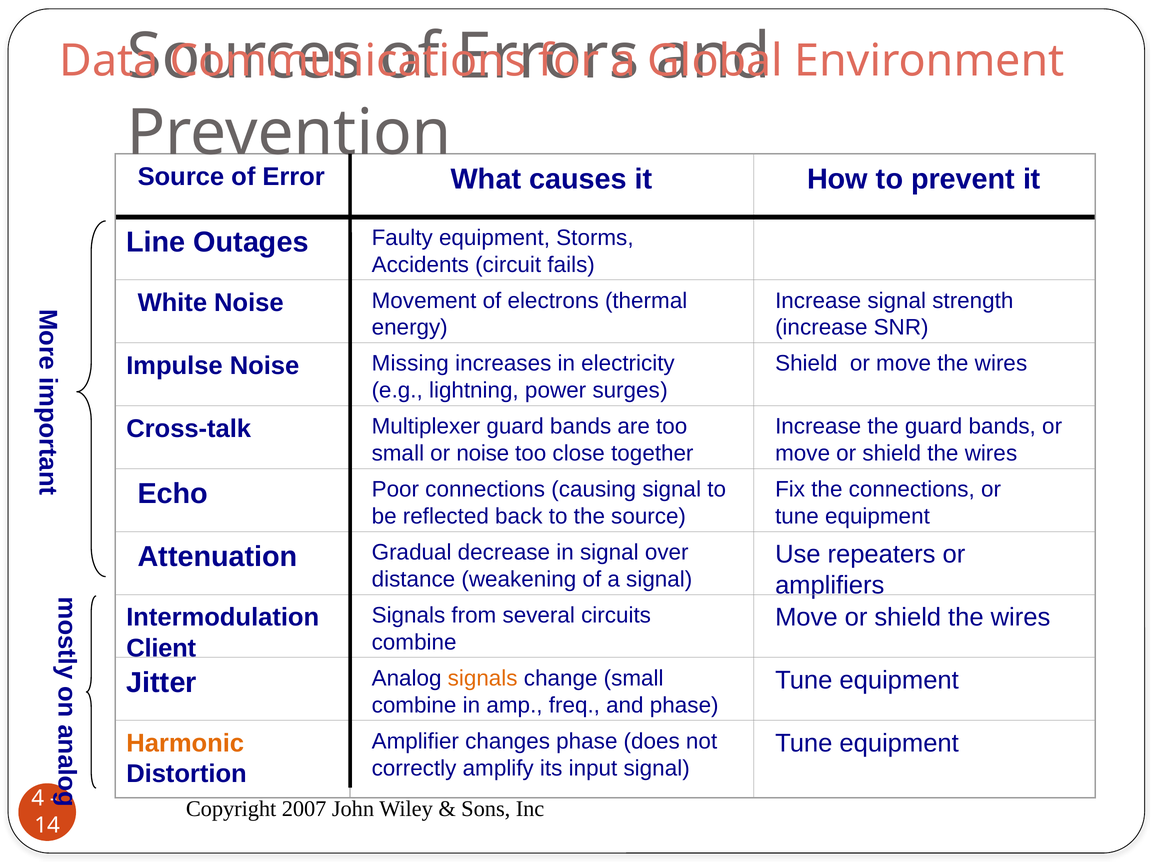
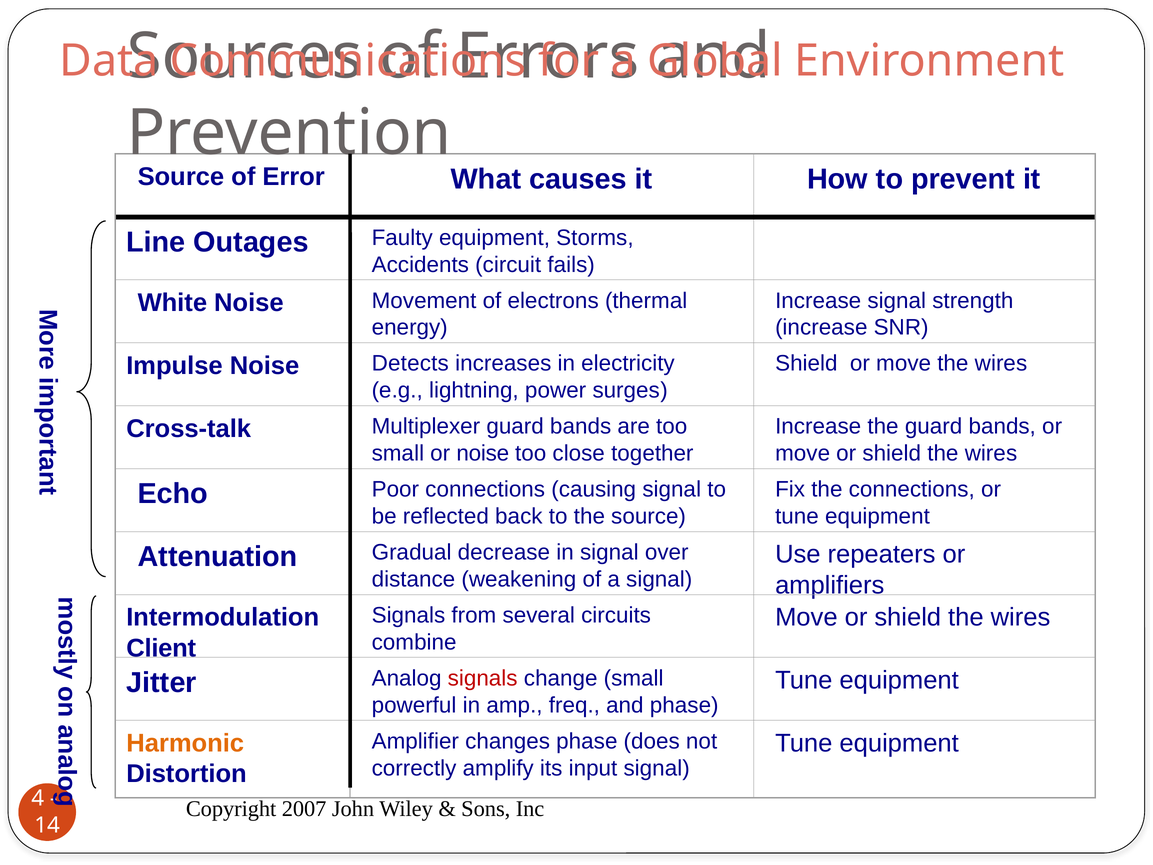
Missing: Missing -> Detects
signals at (483, 678) colour: orange -> red
combine at (414, 705): combine -> powerful
